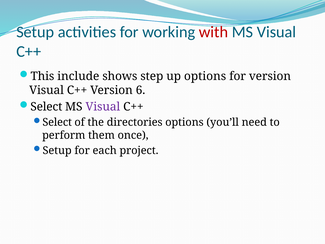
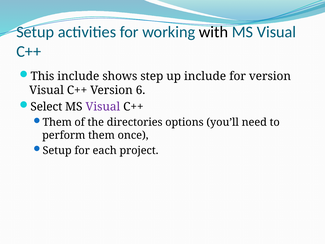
with colour: red -> black
up options: options -> include
Select at (57, 122): Select -> Them
